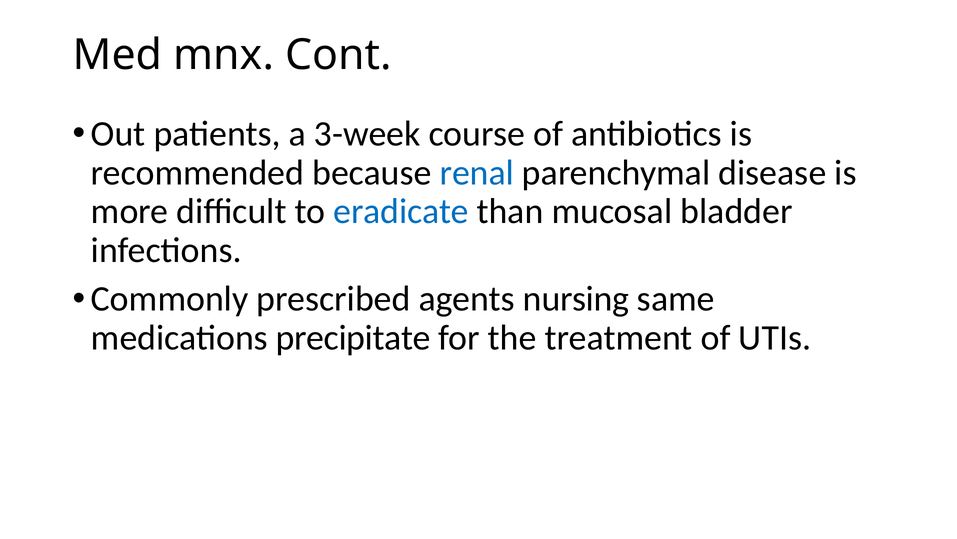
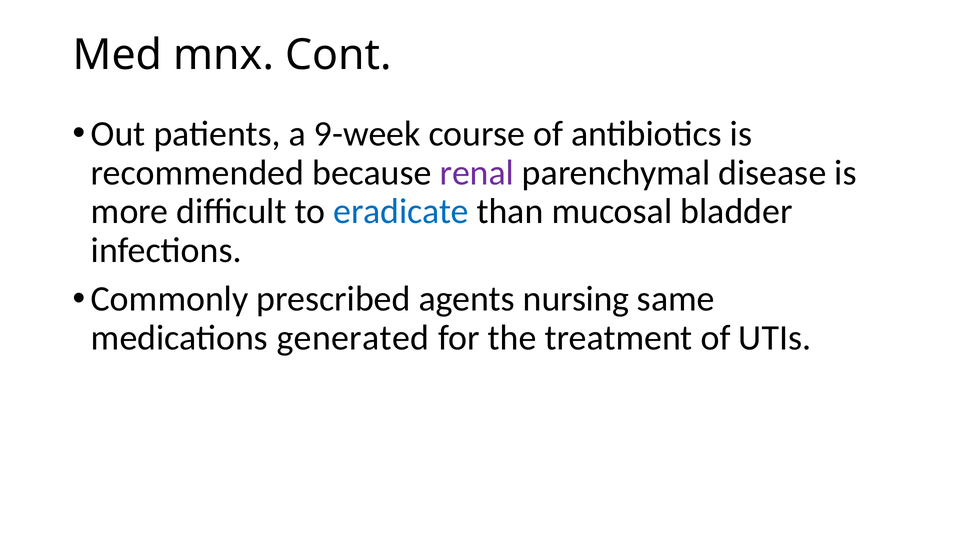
3-week: 3-week -> 9-week
renal colour: blue -> purple
precipitate: precipitate -> generated
